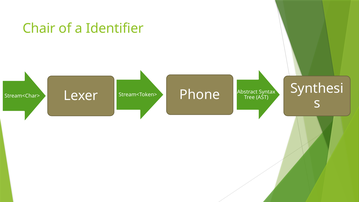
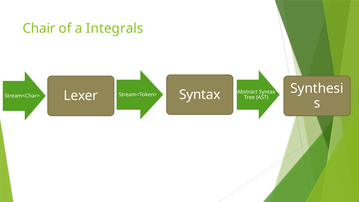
Identifier: Identifier -> Integrals
Lexer Phone: Phone -> Syntax
